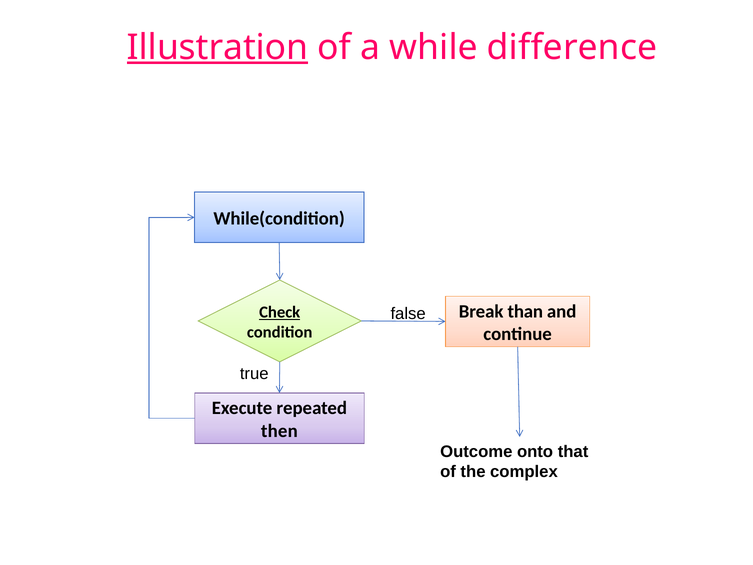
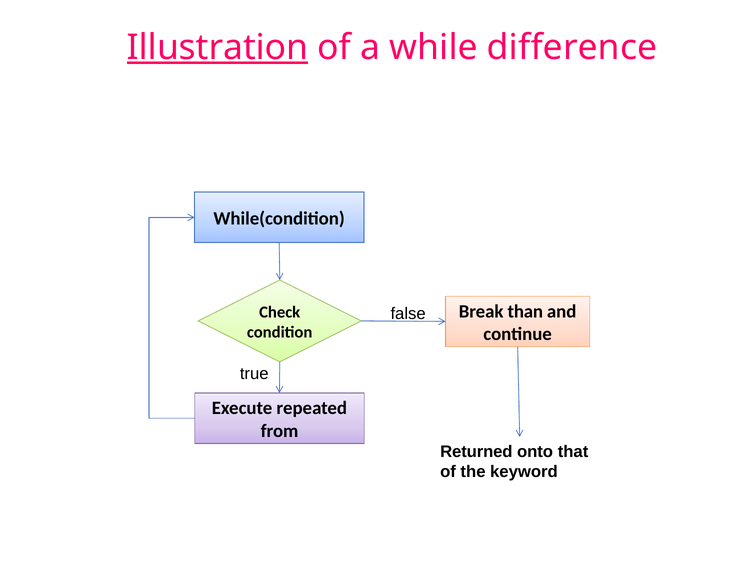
Check underline: present -> none
then: then -> from
Outcome: Outcome -> Returned
complex: complex -> keyword
